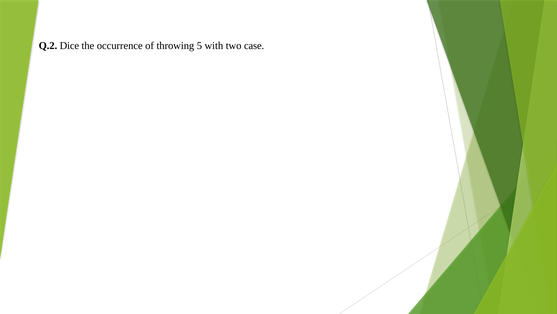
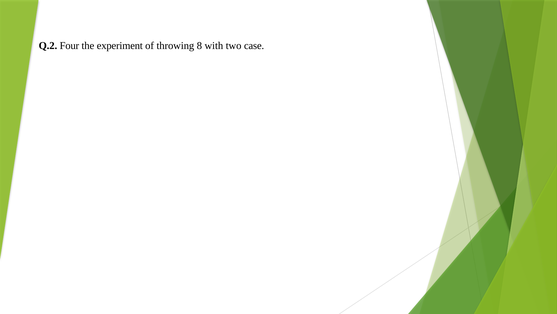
Dice: Dice -> Four
occurrence: occurrence -> experiment
5: 5 -> 8
